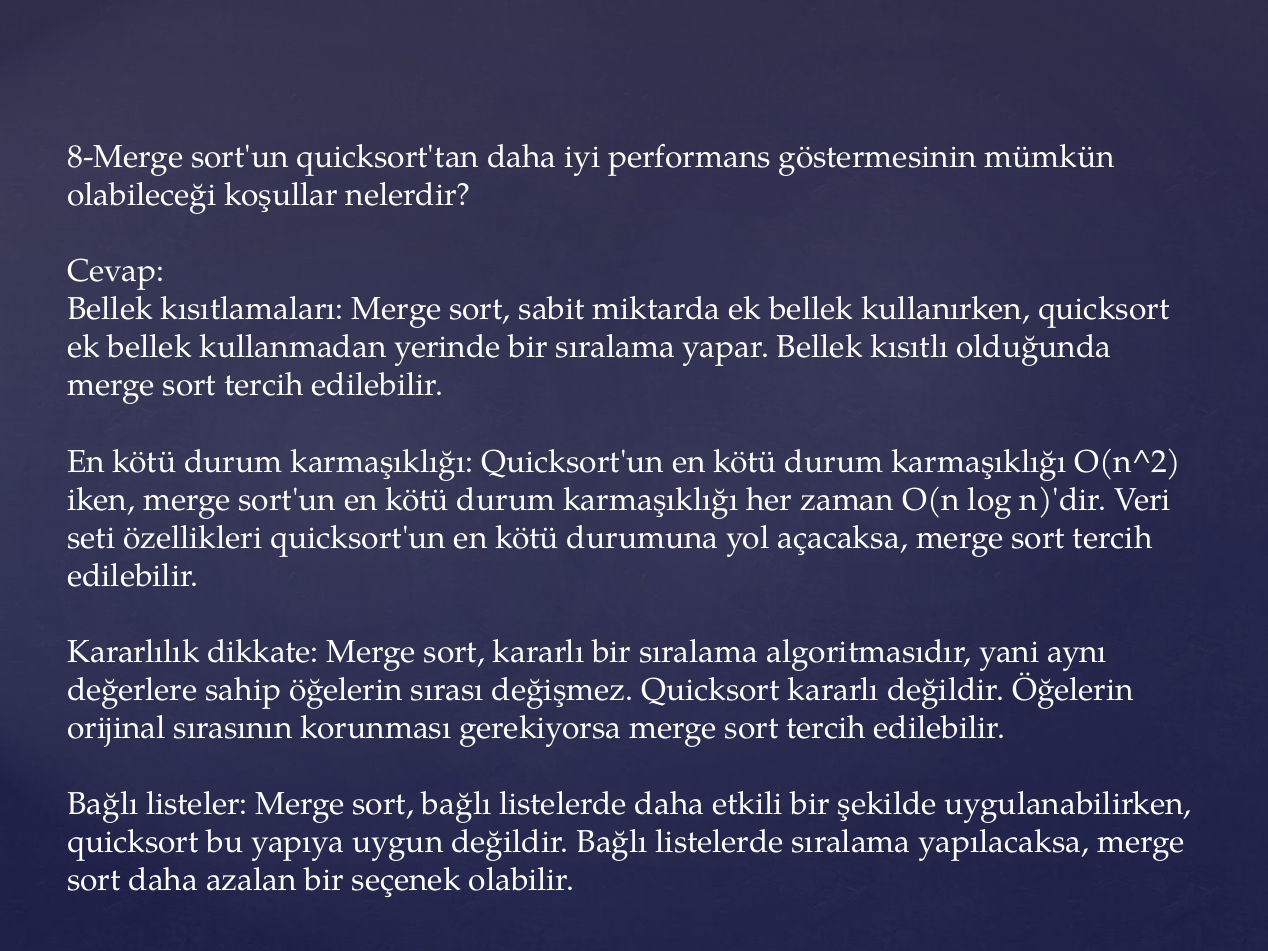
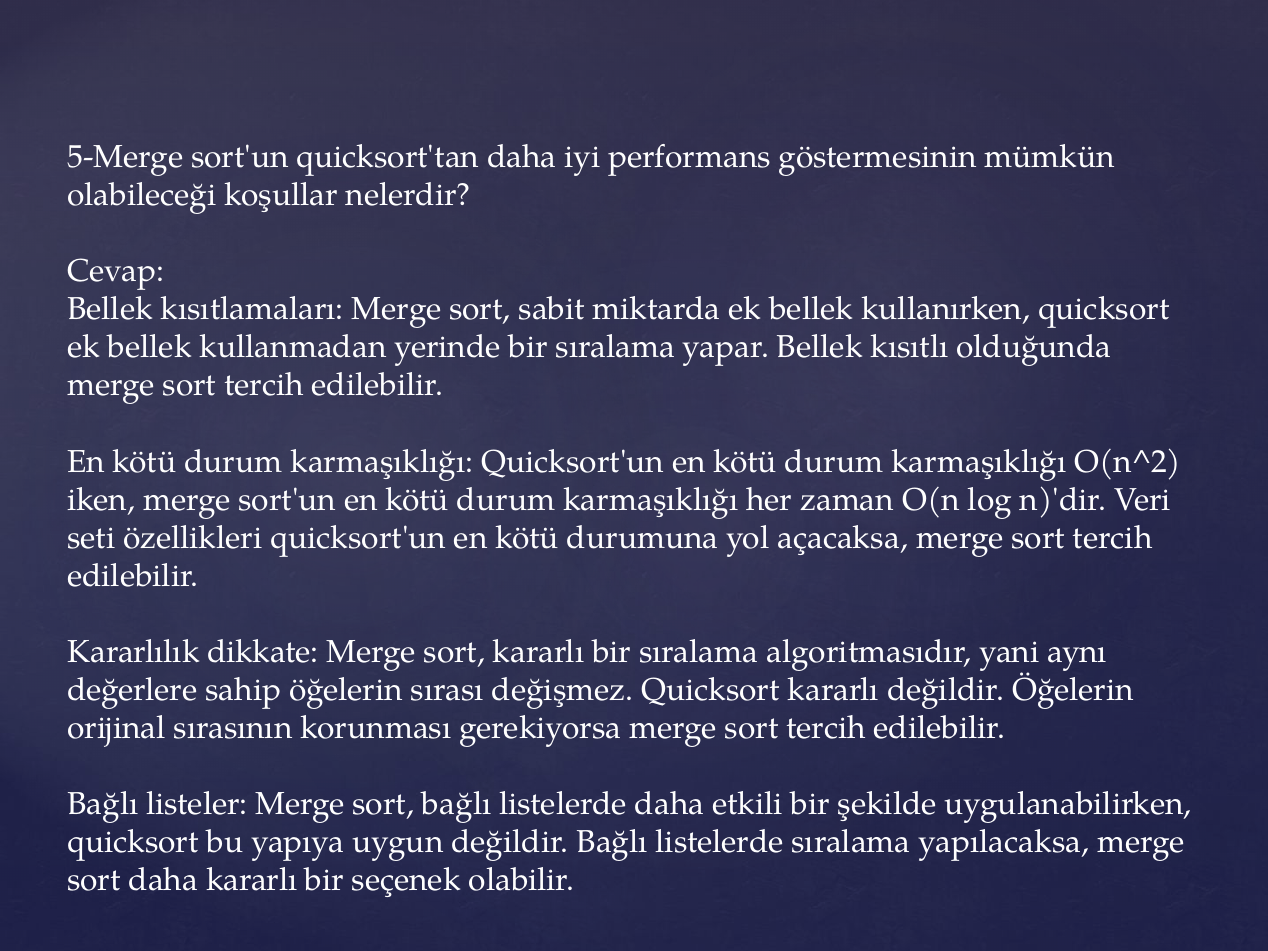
8-Merge: 8-Merge -> 5-Merge
daha azalan: azalan -> kararlı
